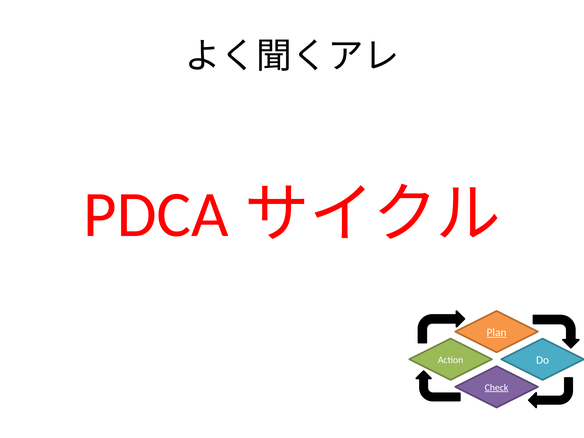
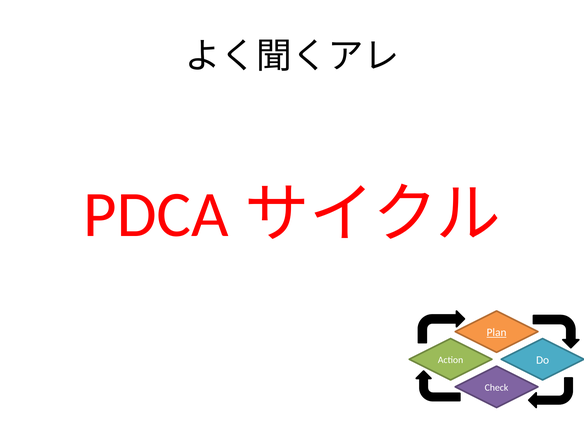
Check underline: present -> none
